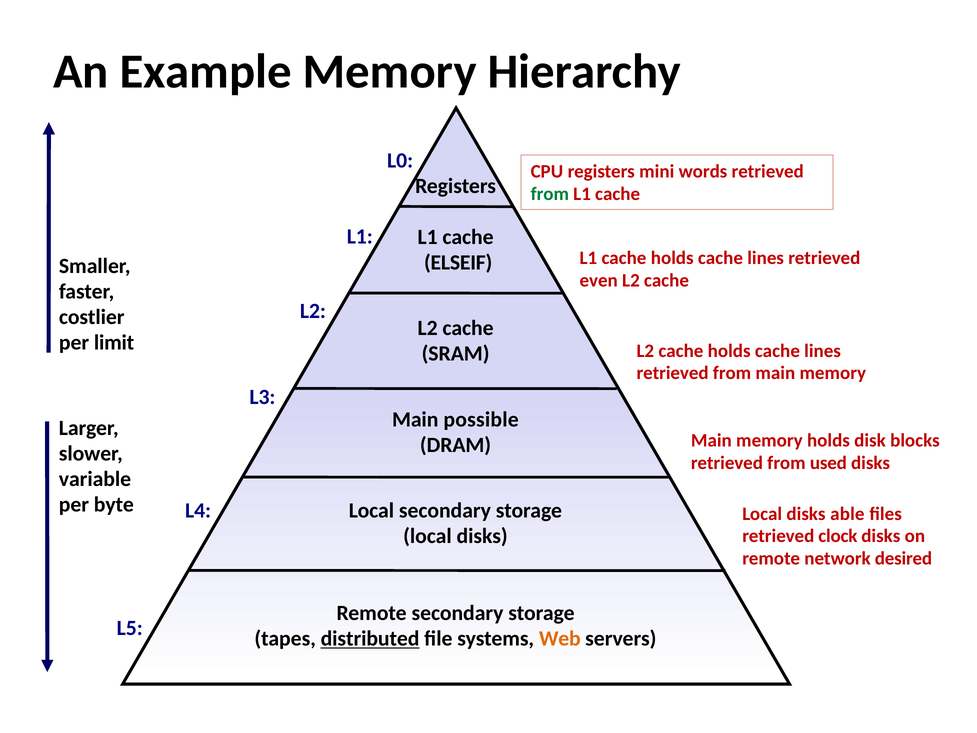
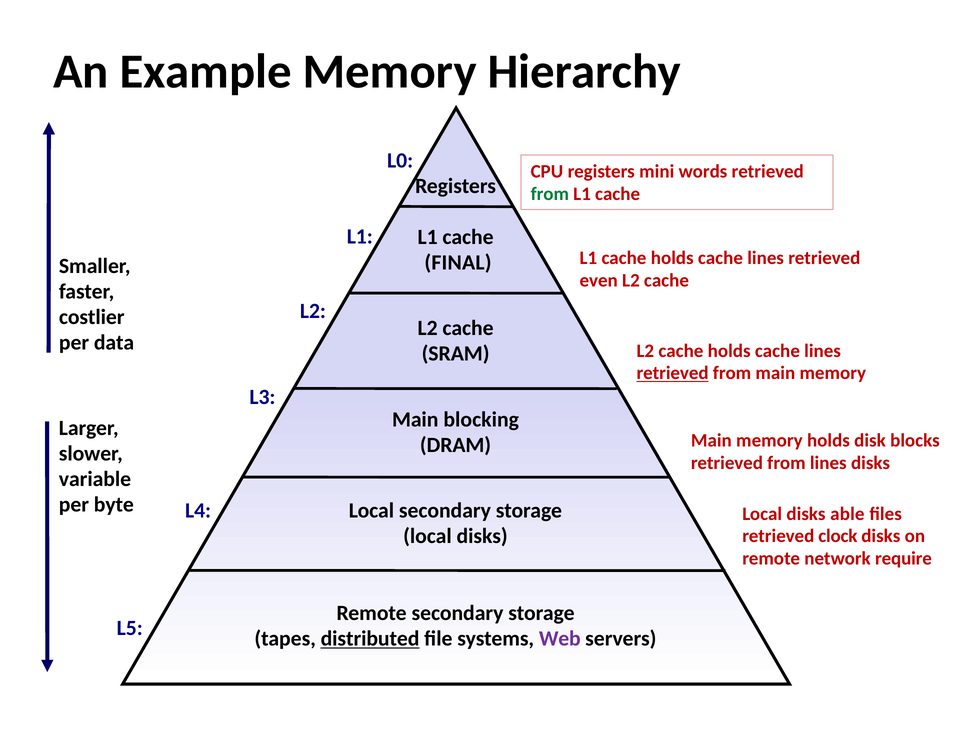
ELSEIF: ELSEIF -> FINAL
limit: limit -> data
retrieved at (673, 373) underline: none -> present
possible: possible -> blocking
from used: used -> lines
desired: desired -> require
Web colour: orange -> purple
